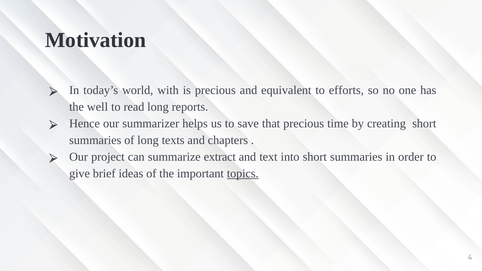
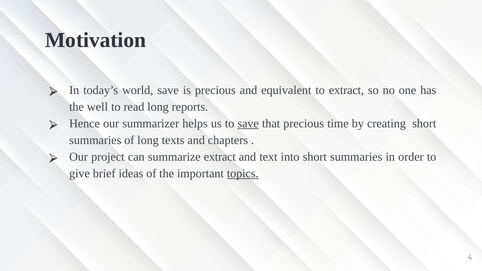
world with: with -> save
to efforts: efforts -> extract
save at (248, 124) underline: none -> present
